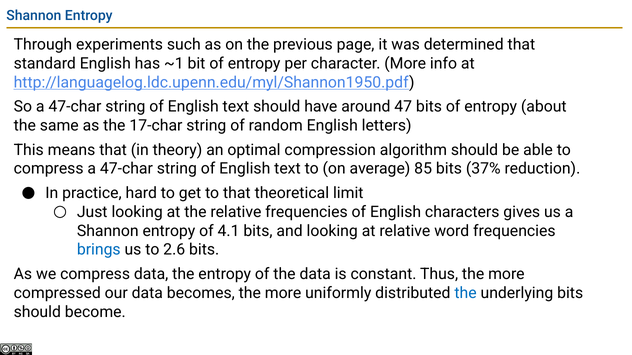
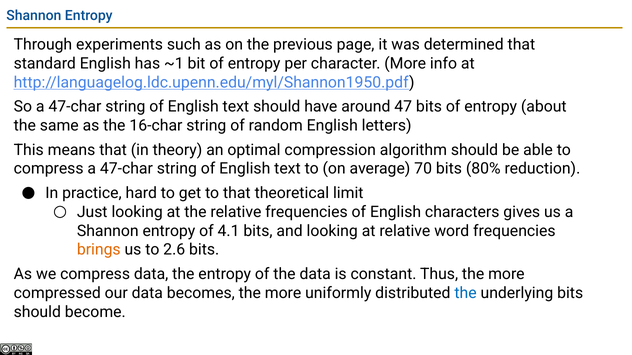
17-char: 17-char -> 16-char
85: 85 -> 70
37%: 37% -> 80%
brings colour: blue -> orange
